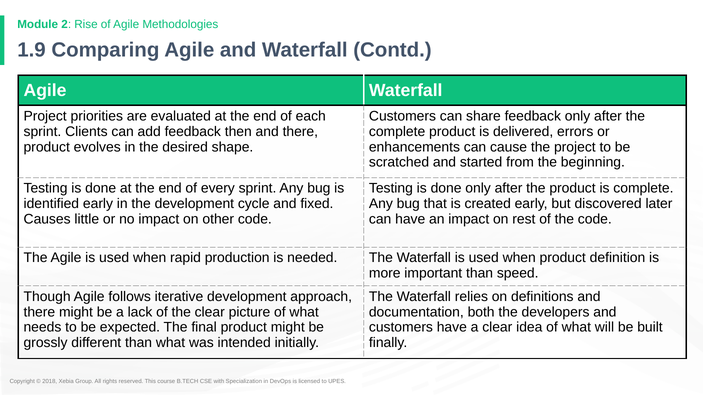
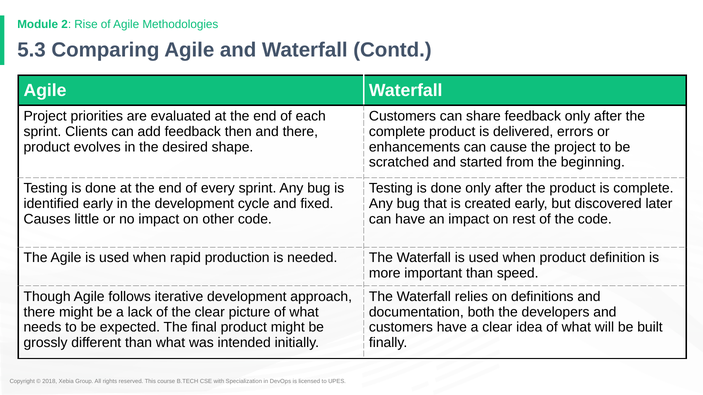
1.9: 1.9 -> 5.3
